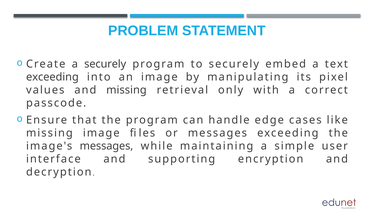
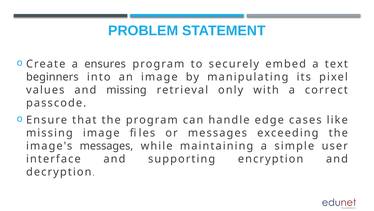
a securely: securely -> ensures
exceeding at (52, 77): exceeding -> beginners
